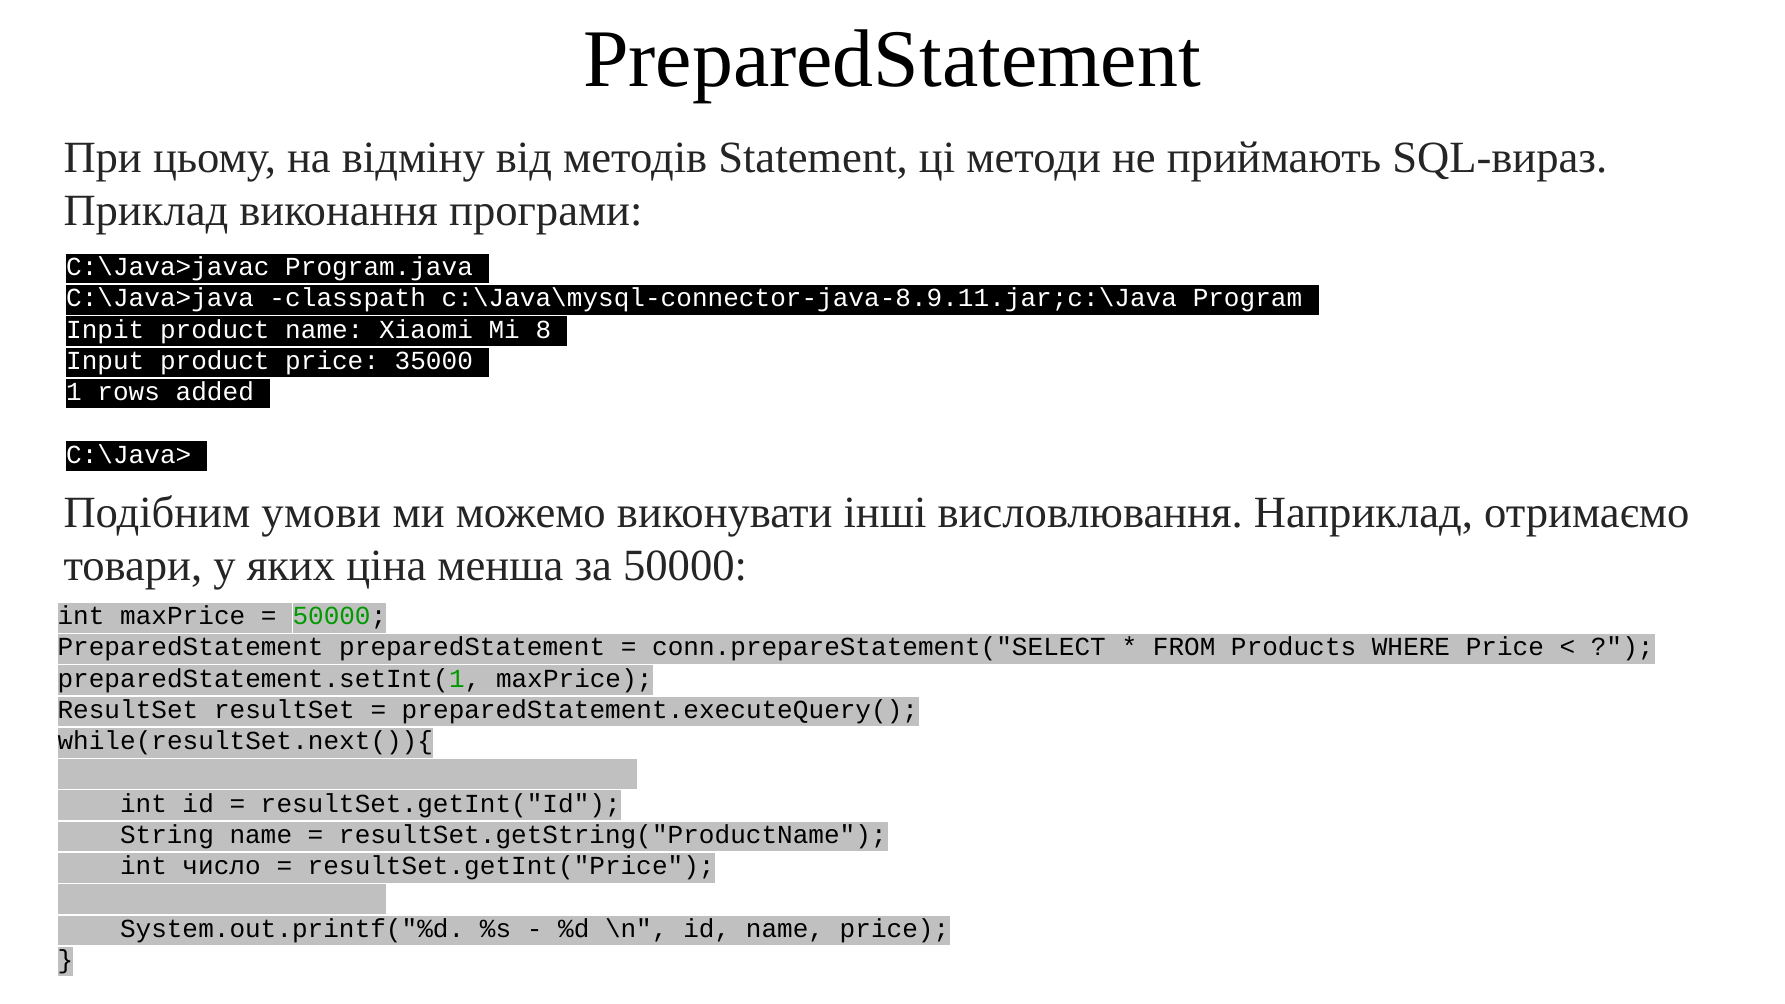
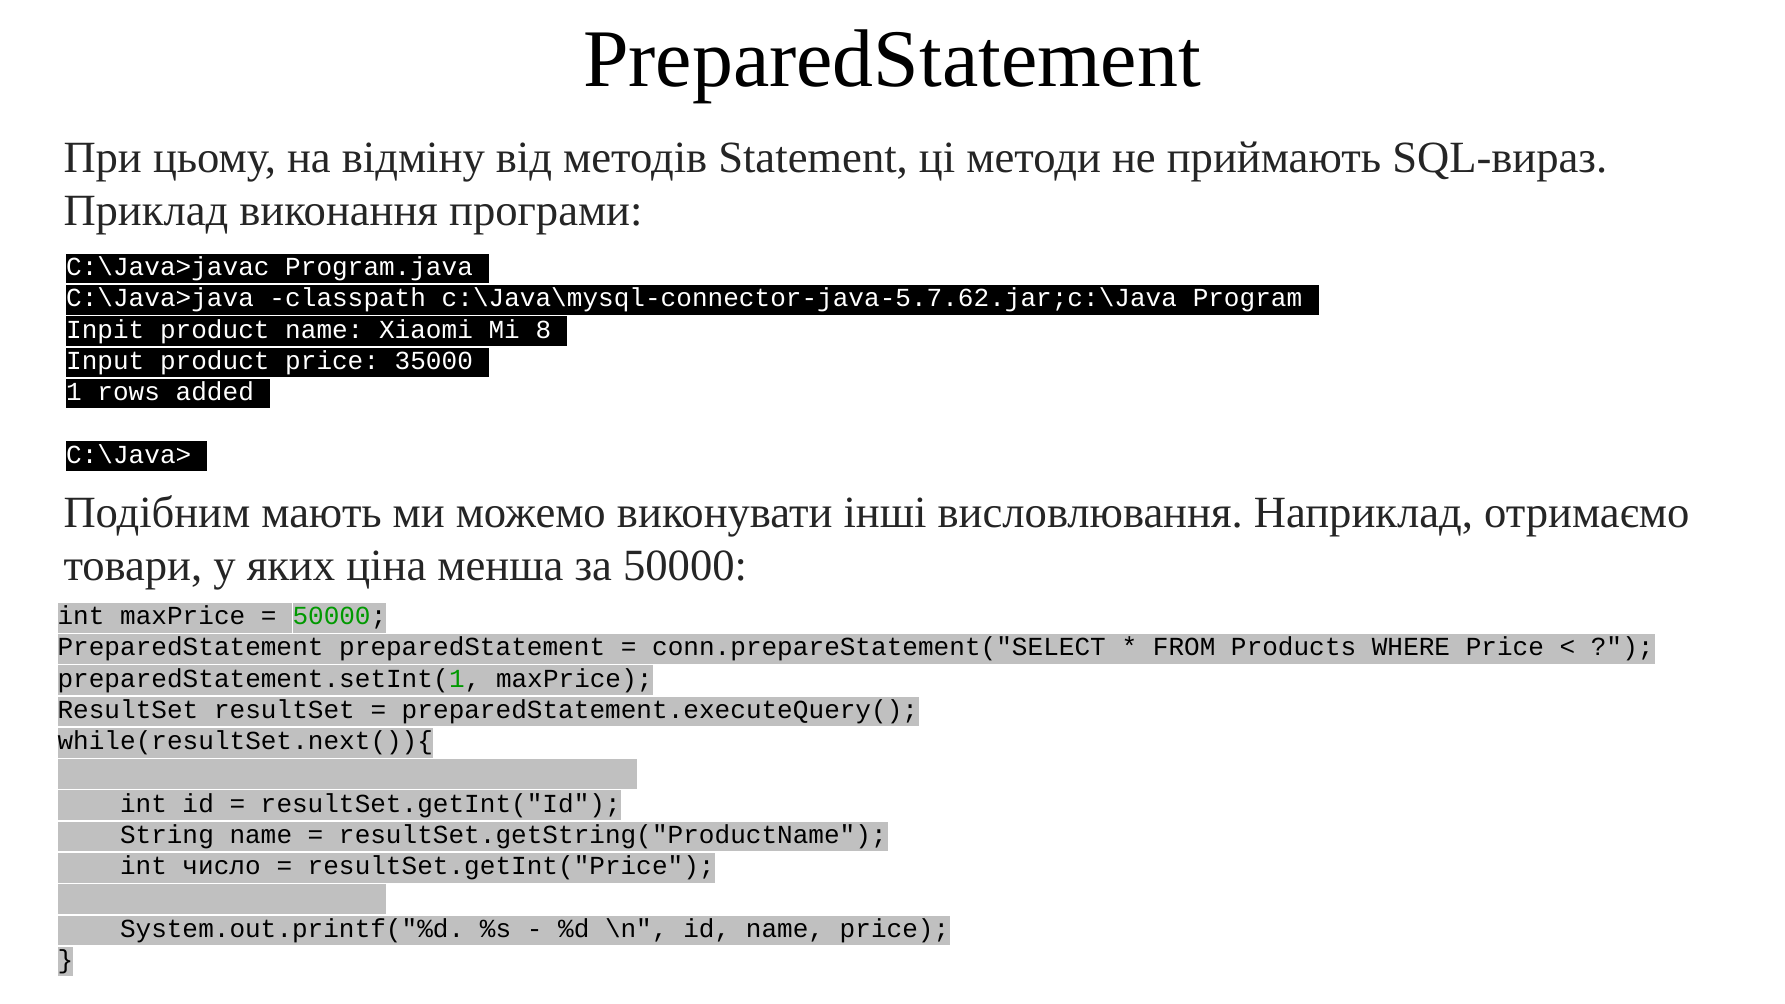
c:\Java\mysql-connector-java-8.9.11.jar;c:\Java: c:\Java\mysql-connector-java-8.9.11.jar;c:\Java -> c:\Java\mysql-connector-java-5.7.62.jar;c:\Java
умови: умови -> мають
